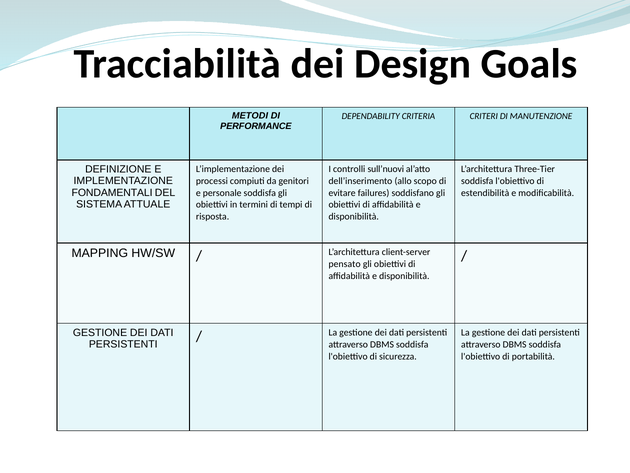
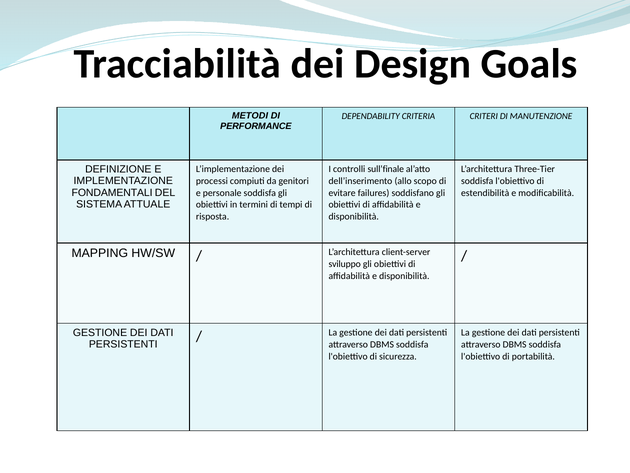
sull’nuovi: sull’nuovi -> sull’finale
pensato: pensato -> sviluppo
